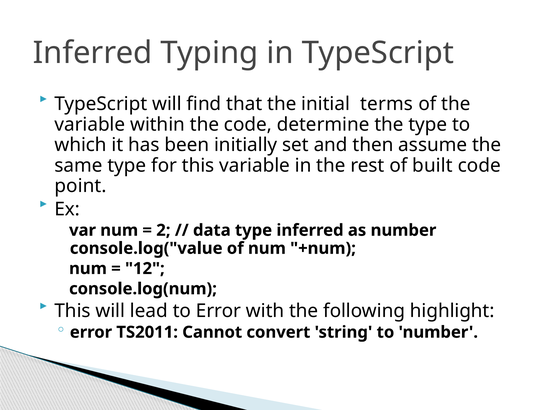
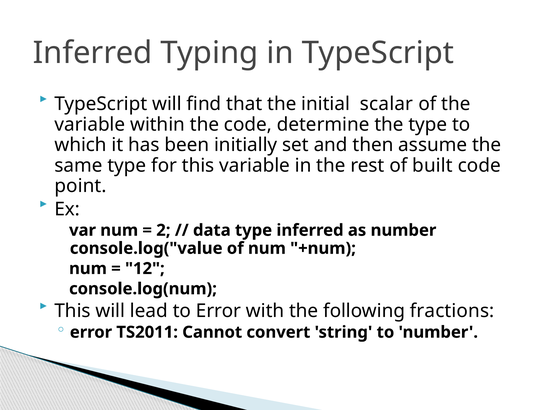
terms: terms -> scalar
highlight: highlight -> fractions
